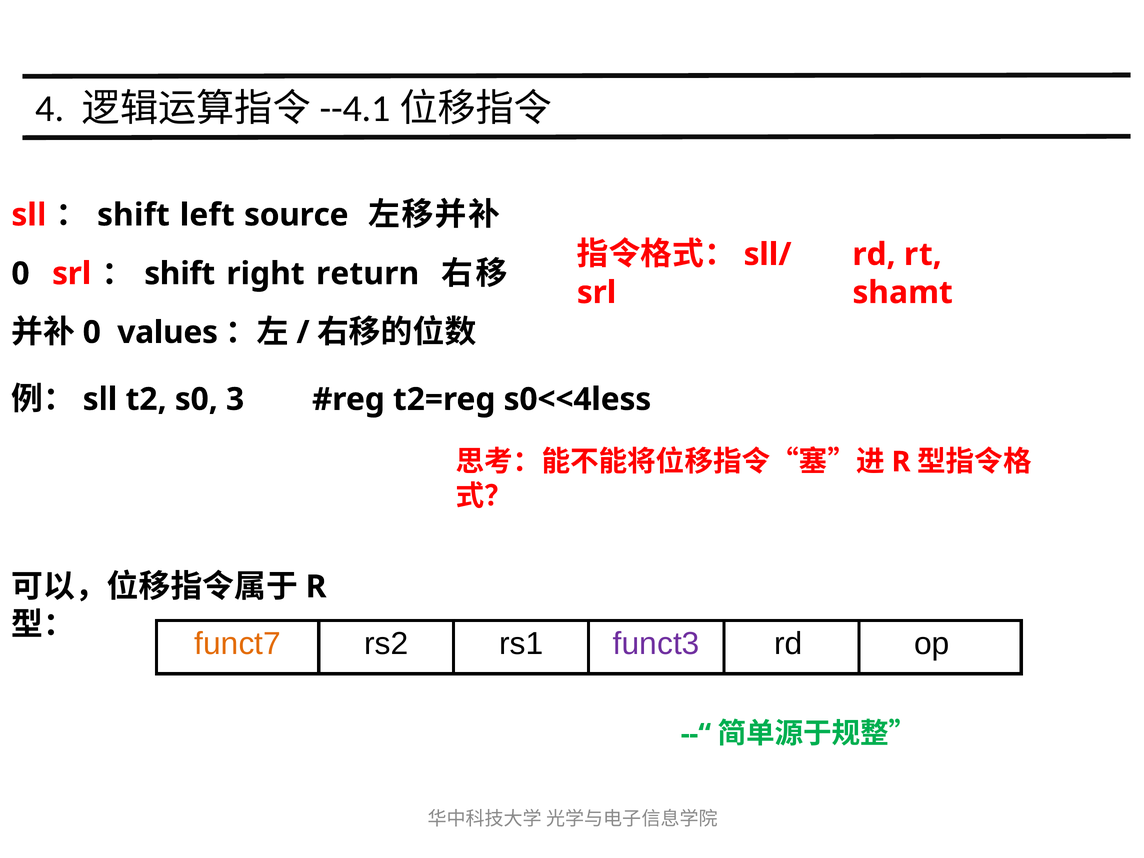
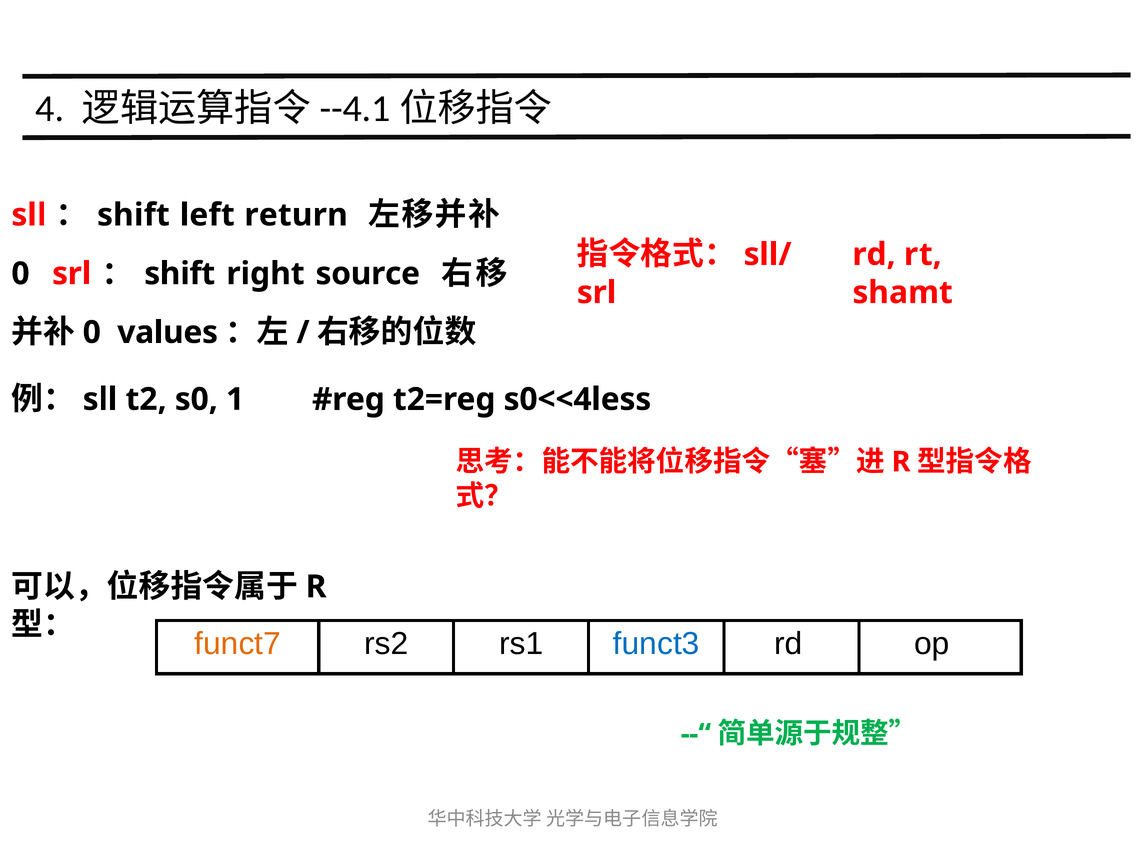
source: source -> return
return: return -> source
3: 3 -> 1
funct3 colour: purple -> blue
